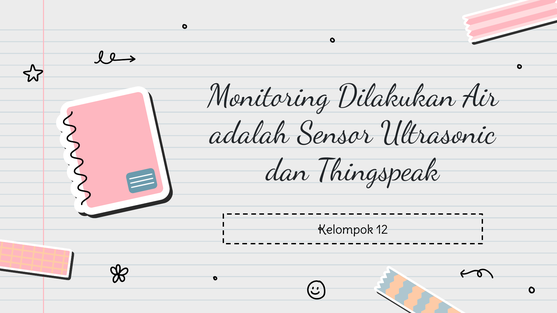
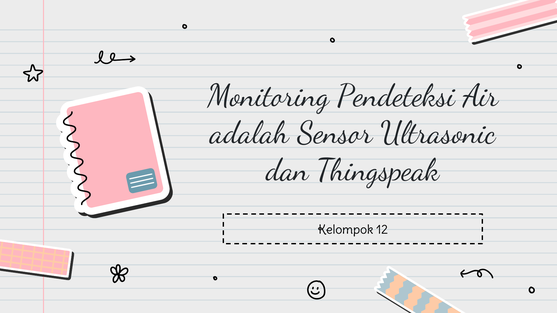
Dilakukan: Dilakukan -> Pendeteksi
